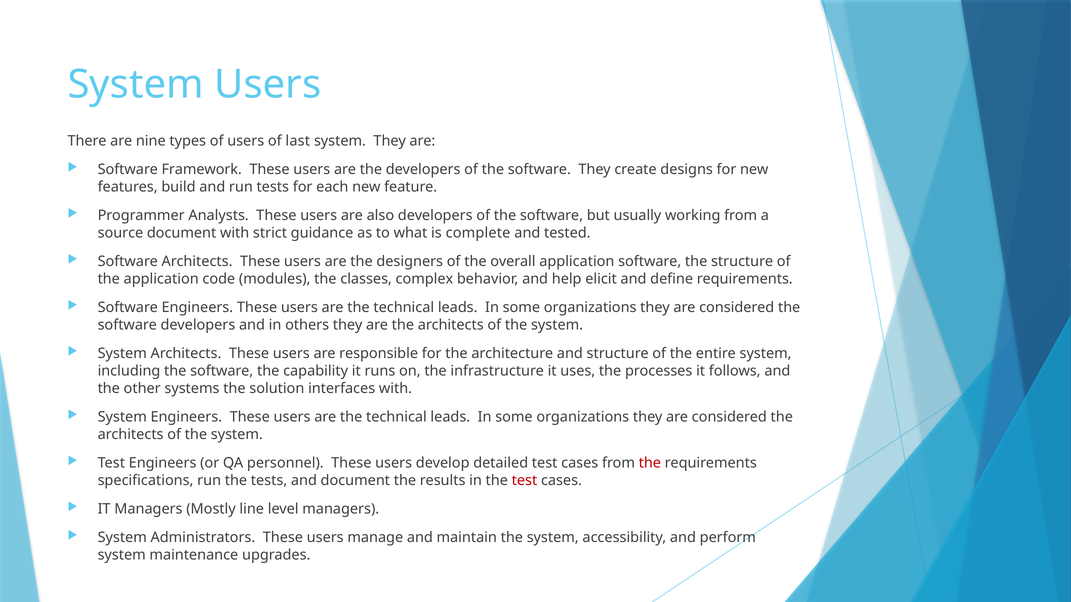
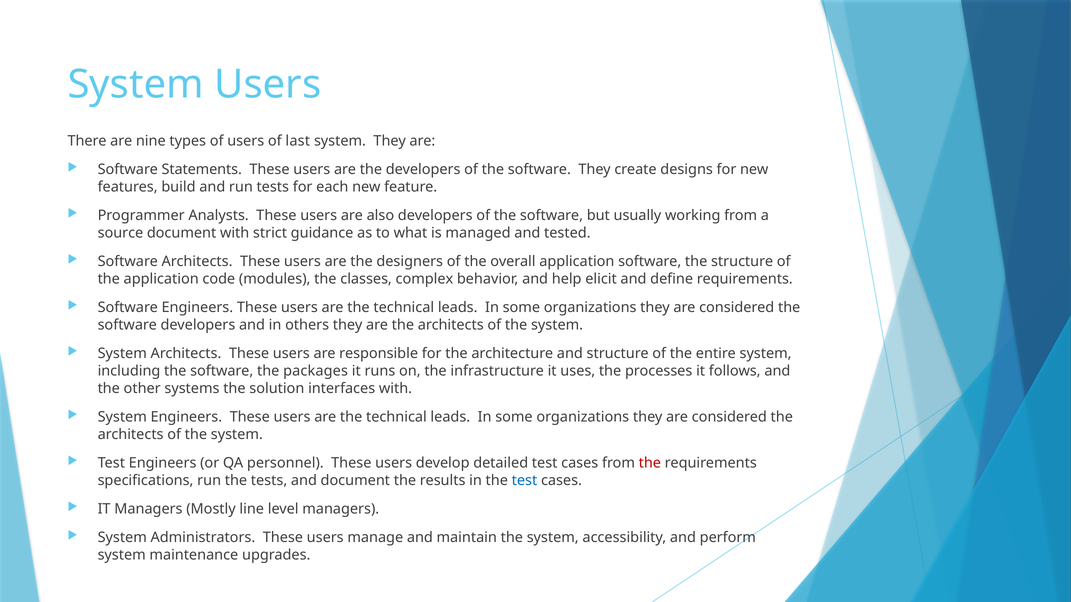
Framework: Framework -> Statements
complete: complete -> managed
capability: capability -> packages
test at (524, 481) colour: red -> blue
